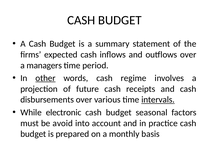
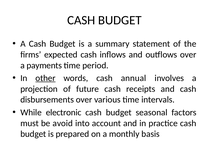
managers: managers -> payments
regime: regime -> annual
intervals underline: present -> none
